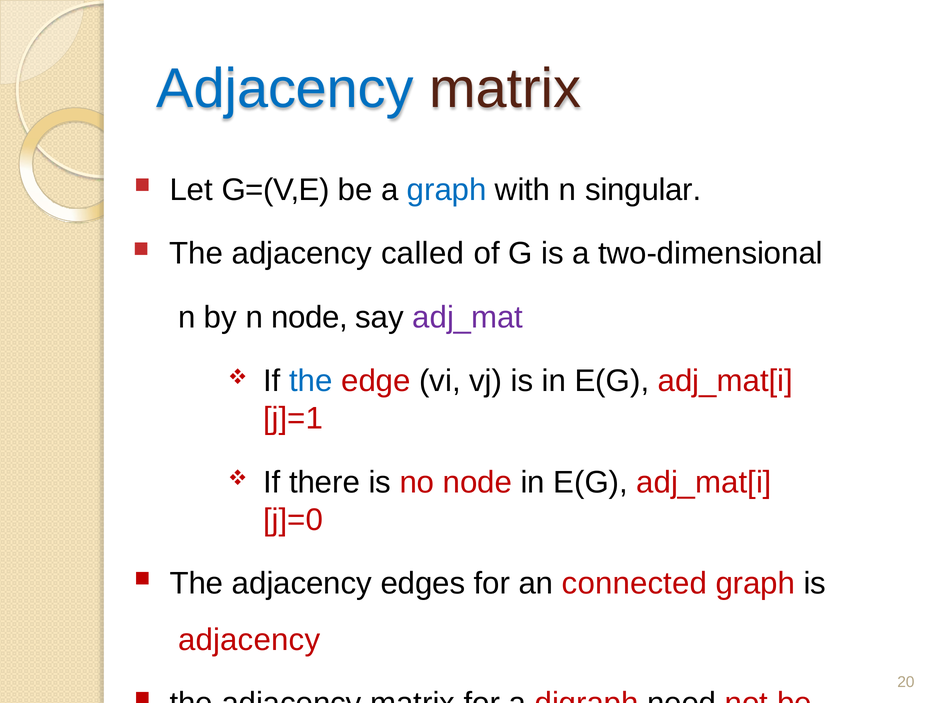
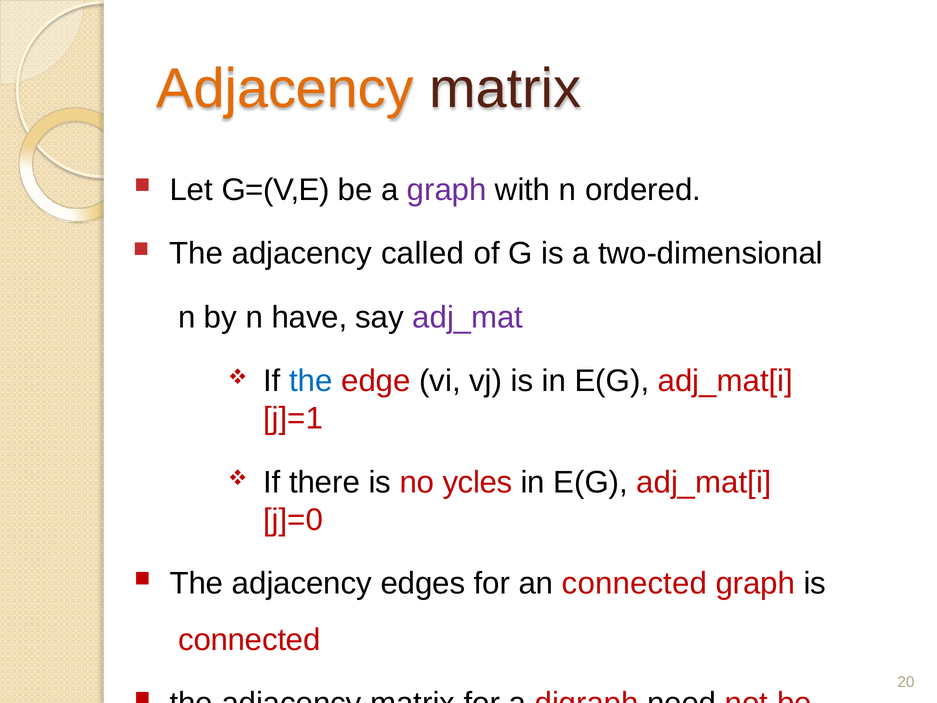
Adjacency at (285, 89) colour: blue -> orange
graph at (447, 190) colour: blue -> purple
singular: singular -> ordered
n node: node -> have
no node: node -> ycles
adjacency at (249, 640): adjacency -> connected
